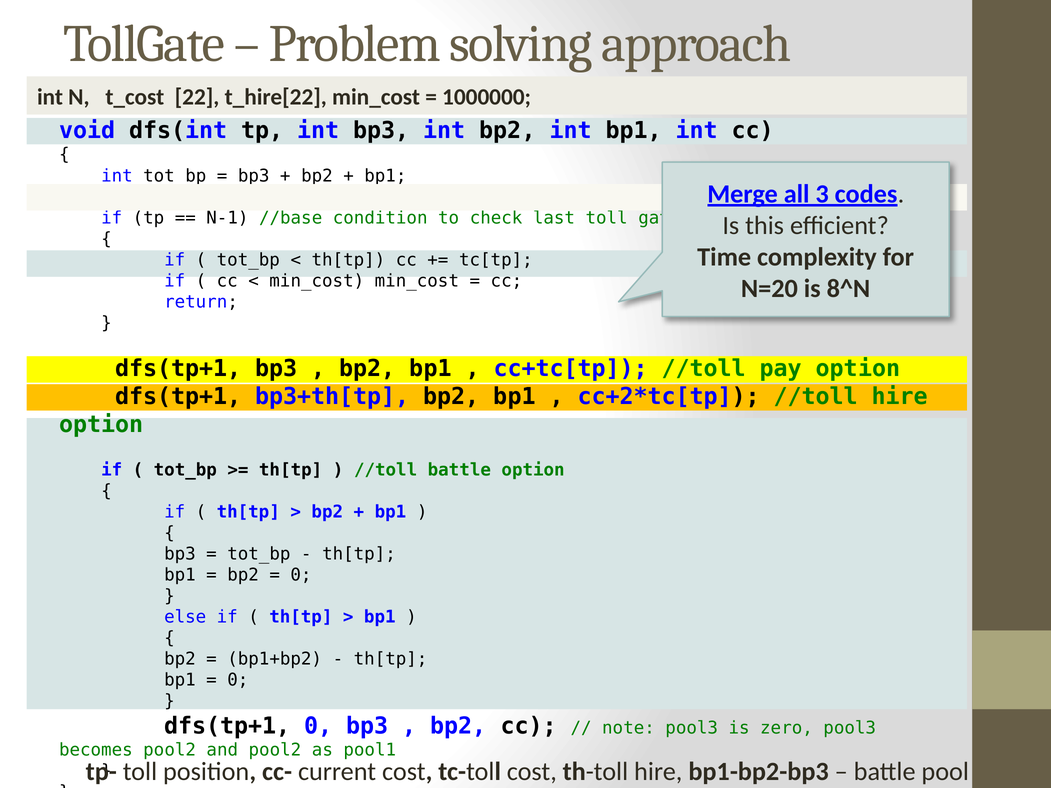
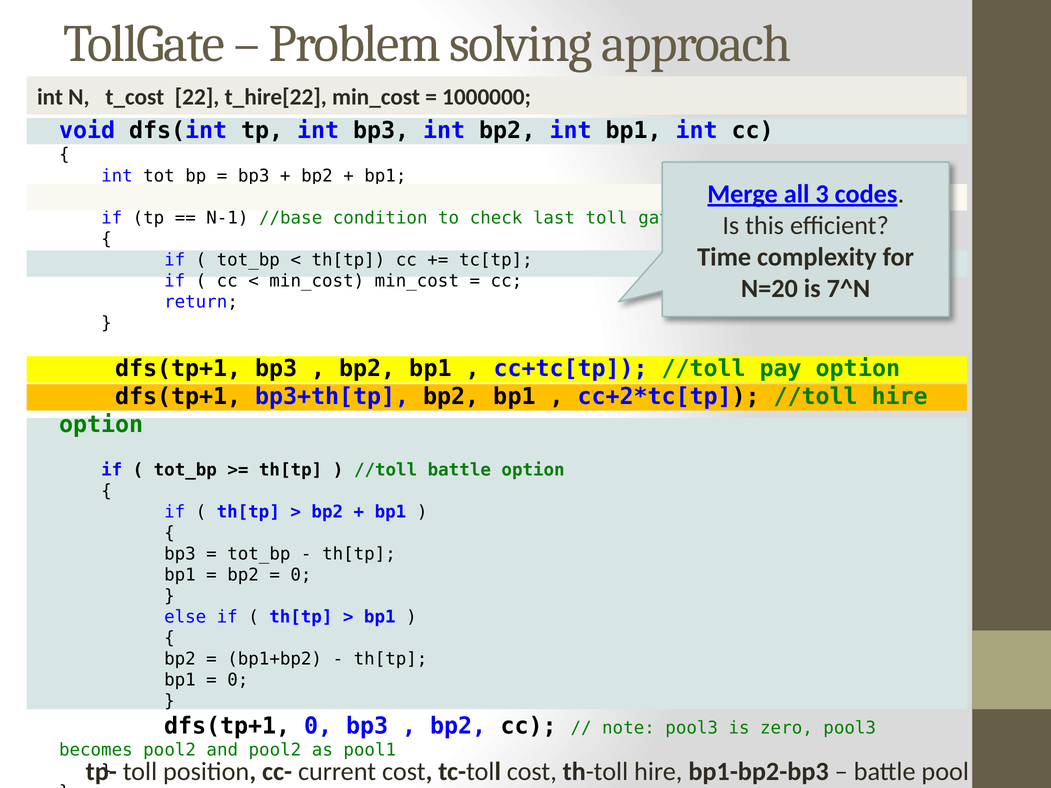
8^N: 8^N -> 7^N
